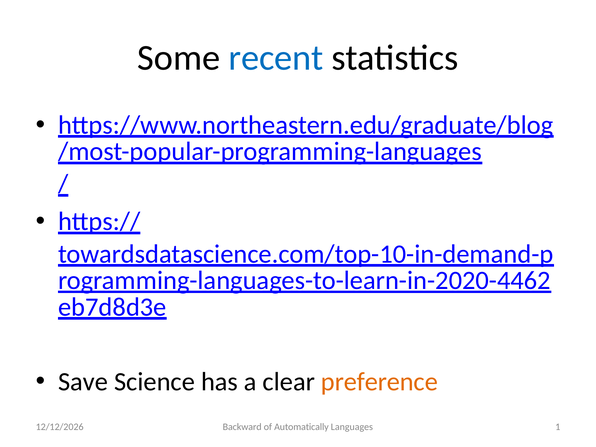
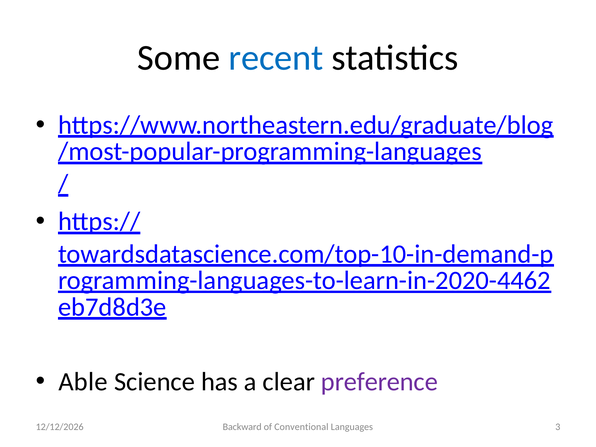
Save: Save -> Able
preference colour: orange -> purple
Automatically: Automatically -> Conventional
1: 1 -> 3
